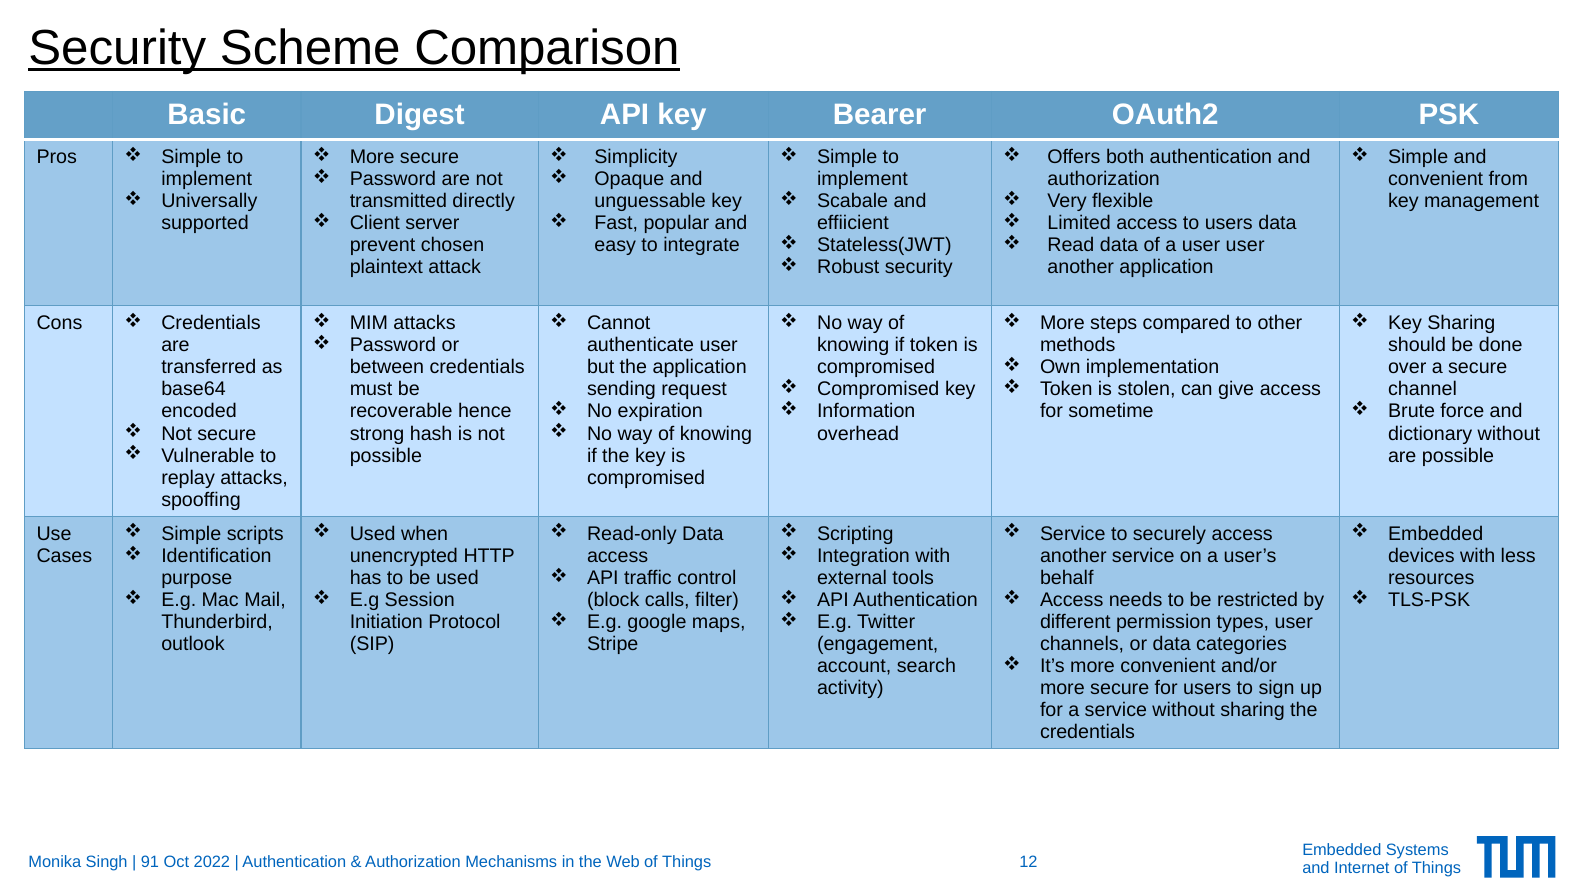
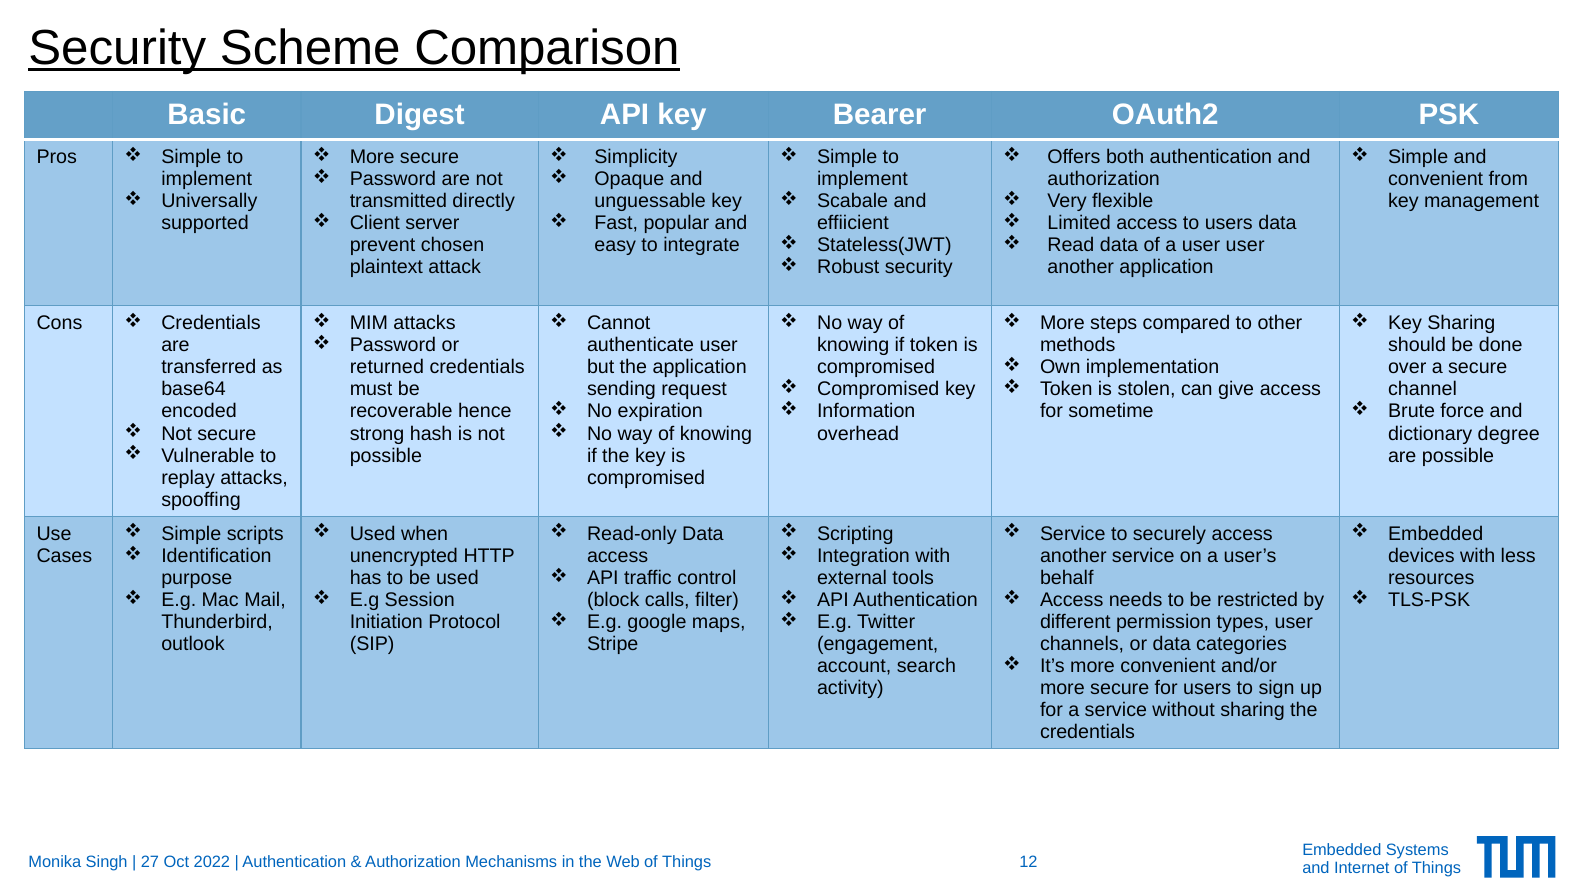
between: between -> returned
dictionary without: without -> degree
91: 91 -> 27
